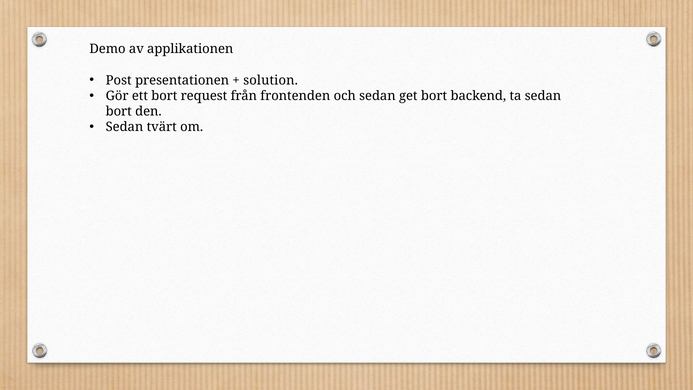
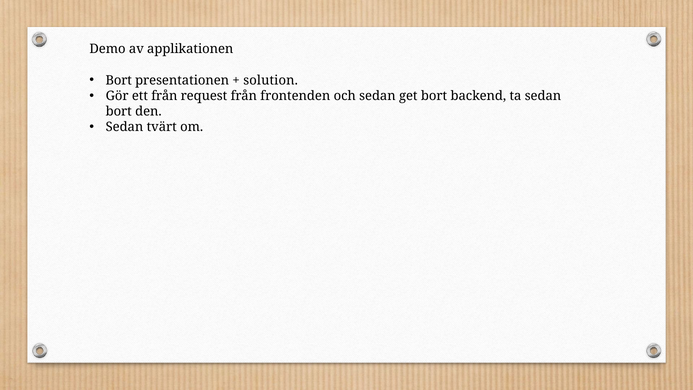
Post at (119, 80): Post -> Bort
ett bort: bort -> från
